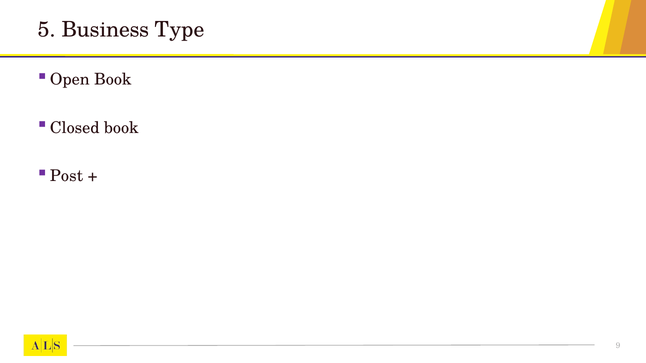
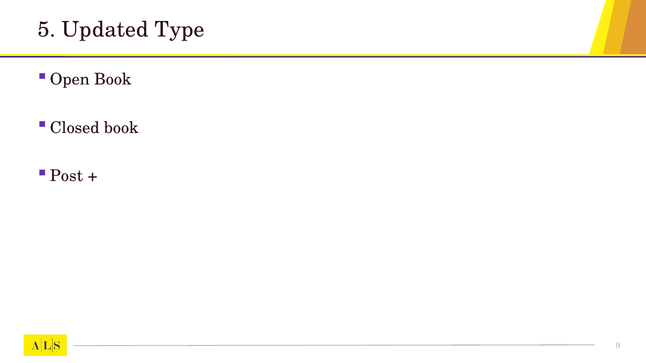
Business: Business -> Updated
